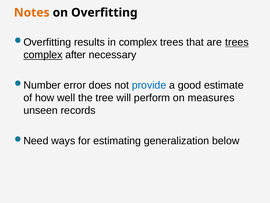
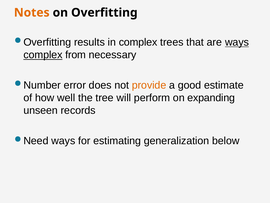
are trees: trees -> ways
after: after -> from
provide colour: blue -> orange
measures: measures -> expanding
